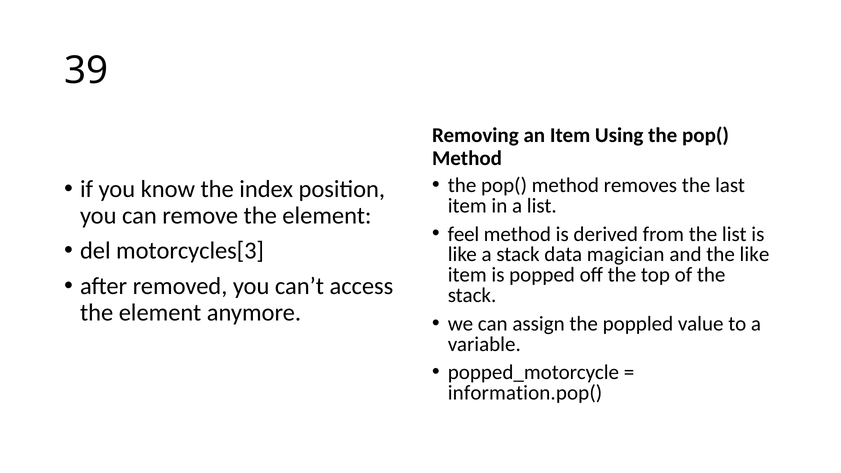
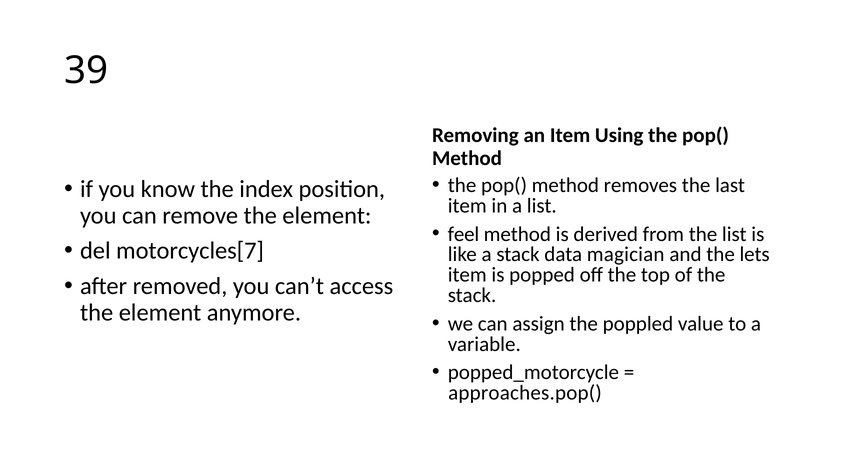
motorcycles[3: motorcycles[3 -> motorcycles[7
the like: like -> lets
information.pop(: information.pop( -> approaches.pop(
